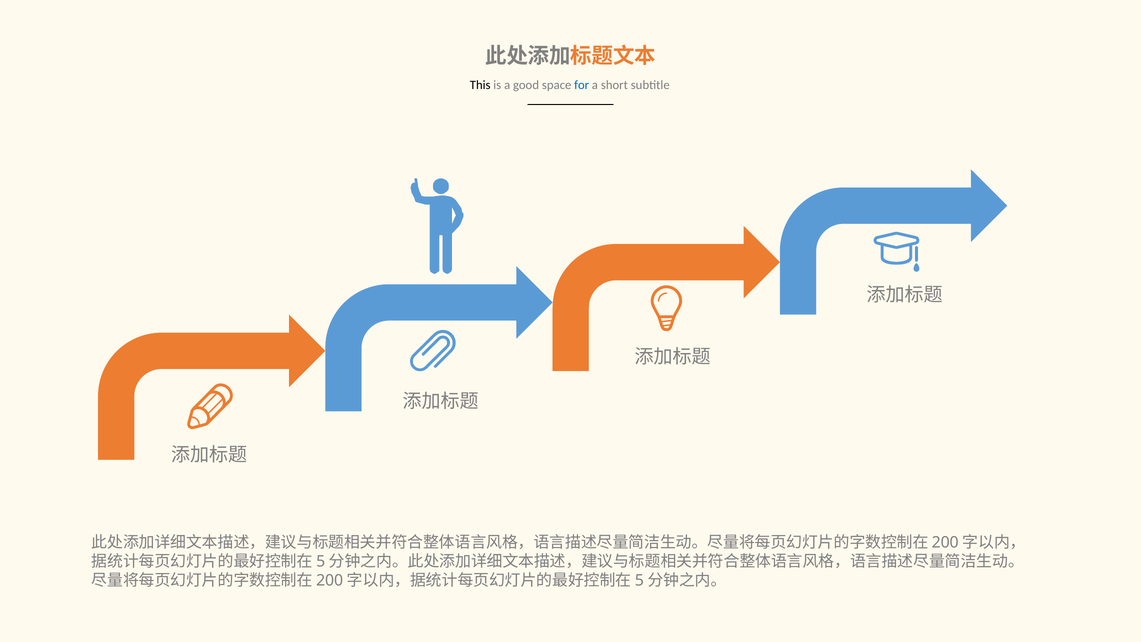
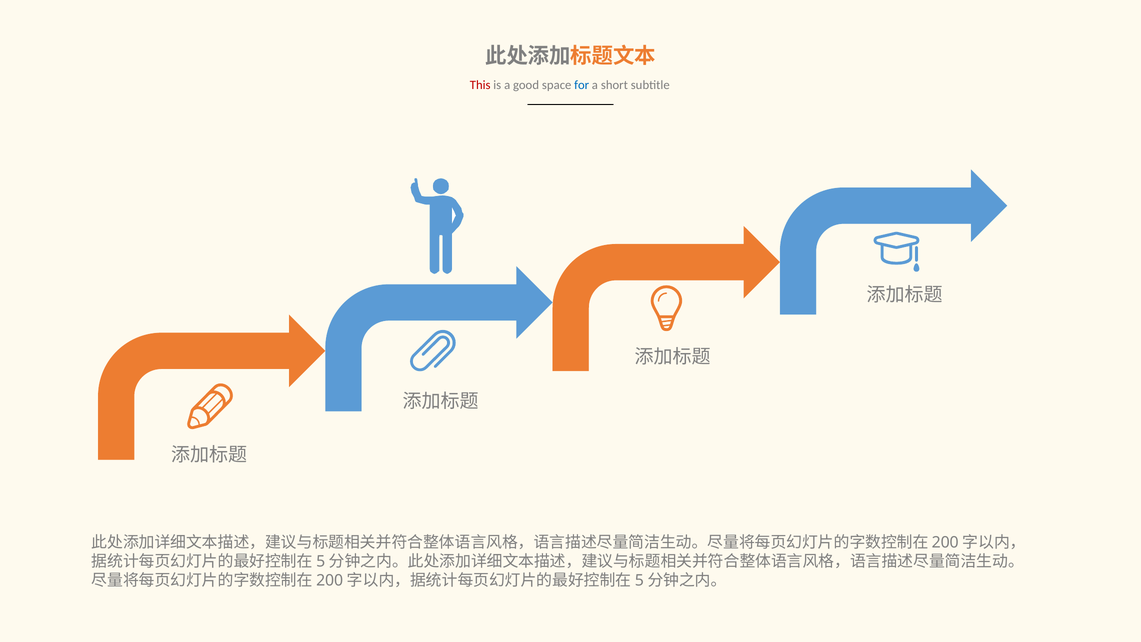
This colour: black -> red
